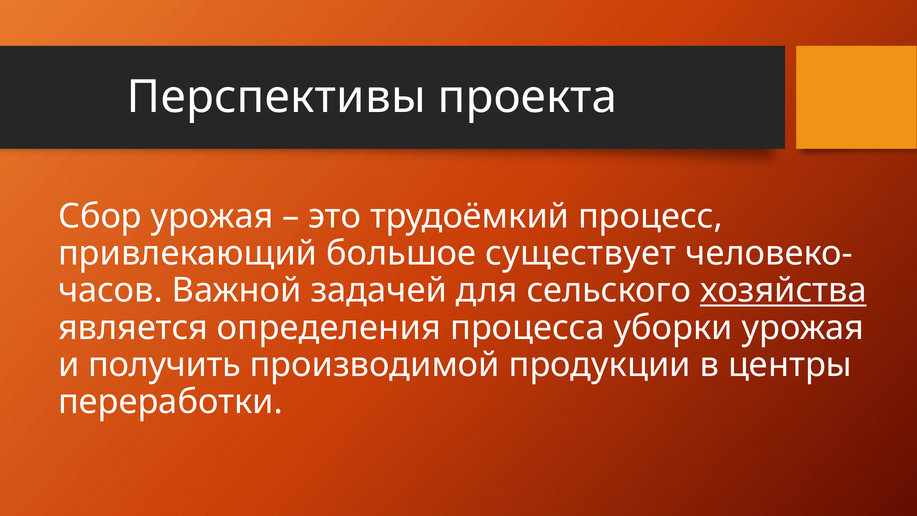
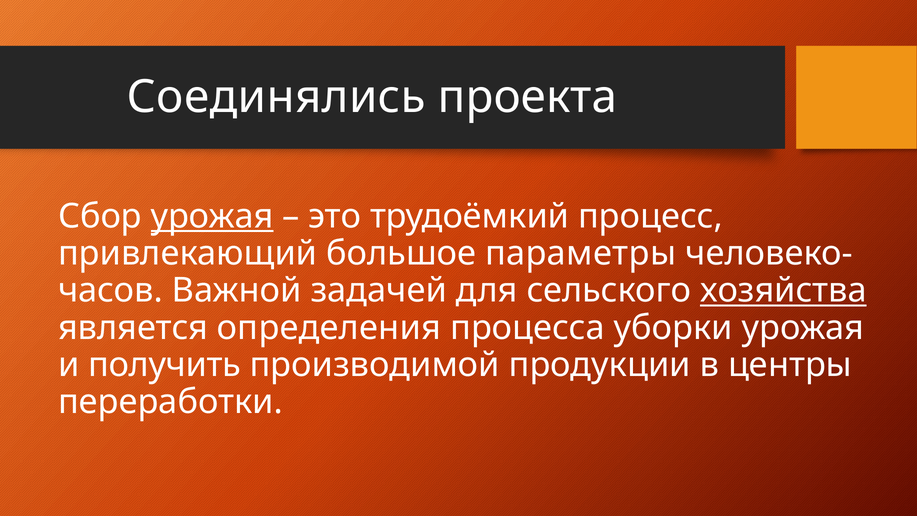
Перспективы: Перспективы -> Соединялись
урожая at (212, 216) underline: none -> present
существует: существует -> параметры
